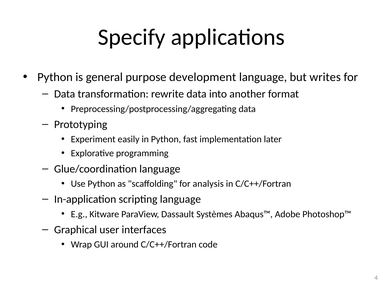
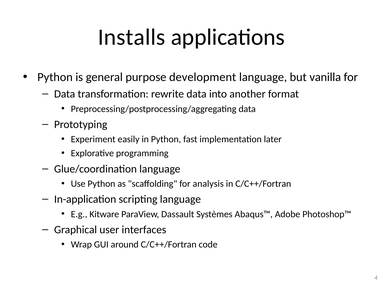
Specify: Specify -> Installs
writes: writes -> vanilla
